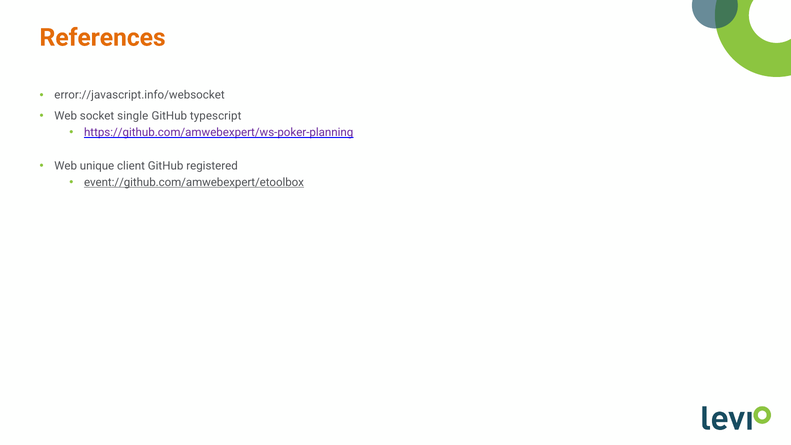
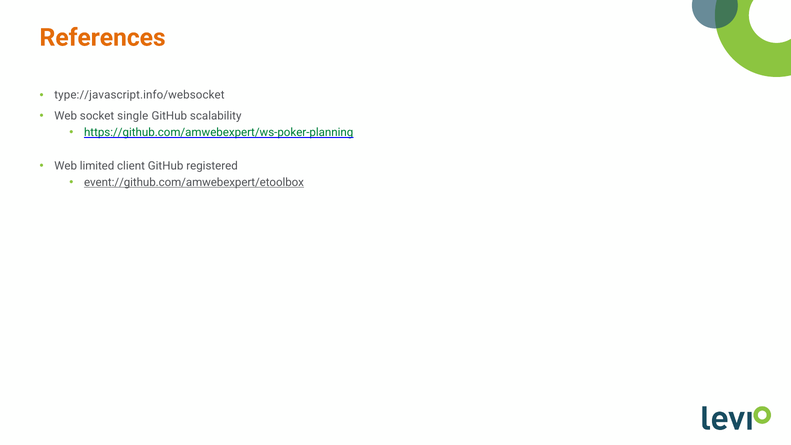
error://javascript.info/websocket: error://javascript.info/websocket -> type://javascript.info/websocket
typescript: typescript -> scalability
https://github.com/amwebexpert/ws-poker-planning colour: purple -> green
unique: unique -> limited
